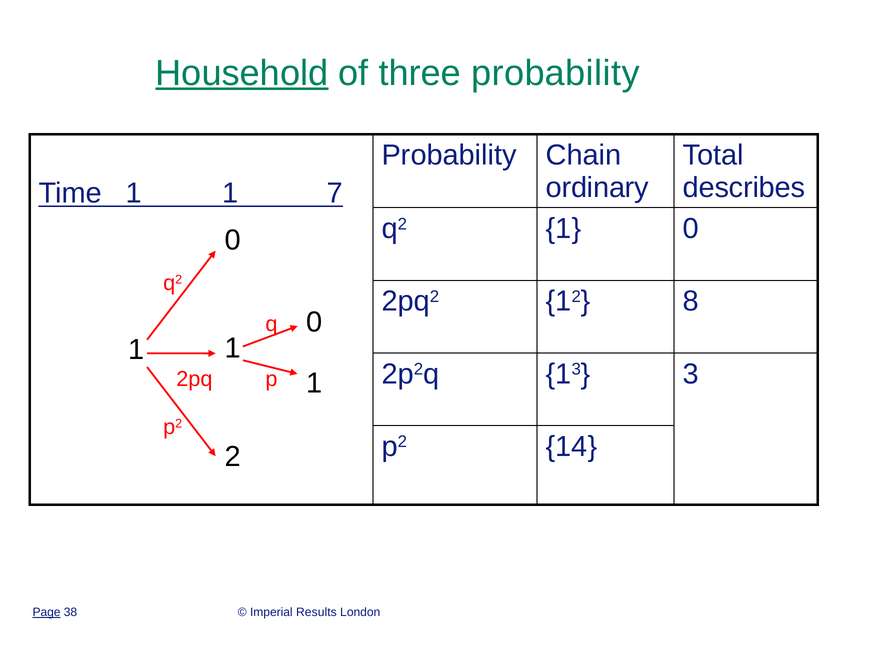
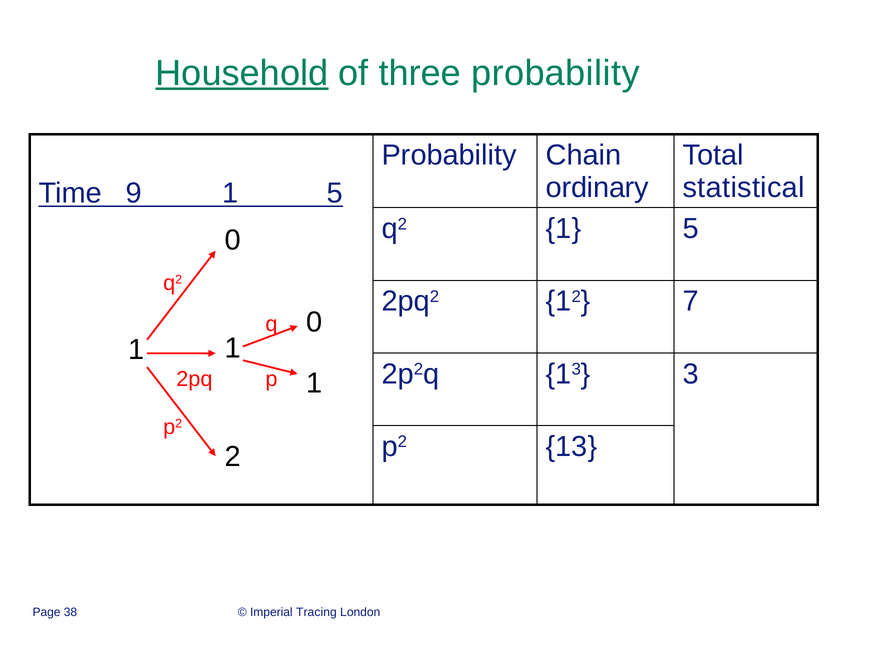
describes: describes -> statistical
Time 1: 1 -> 9
7 at (335, 193): 7 -> 5
q2 1 0: 0 -> 5
8: 8 -> 7
p2 14: 14 -> 13
Page underline: present -> none
Results: Results -> Tracing
